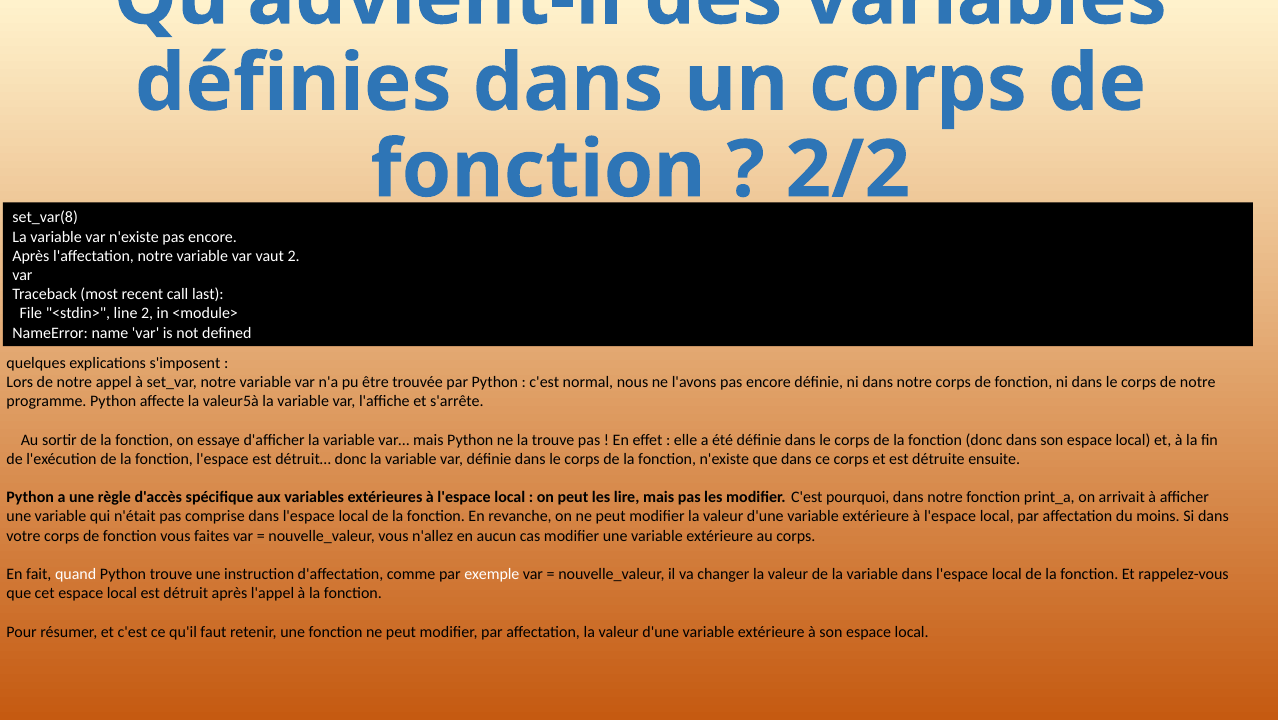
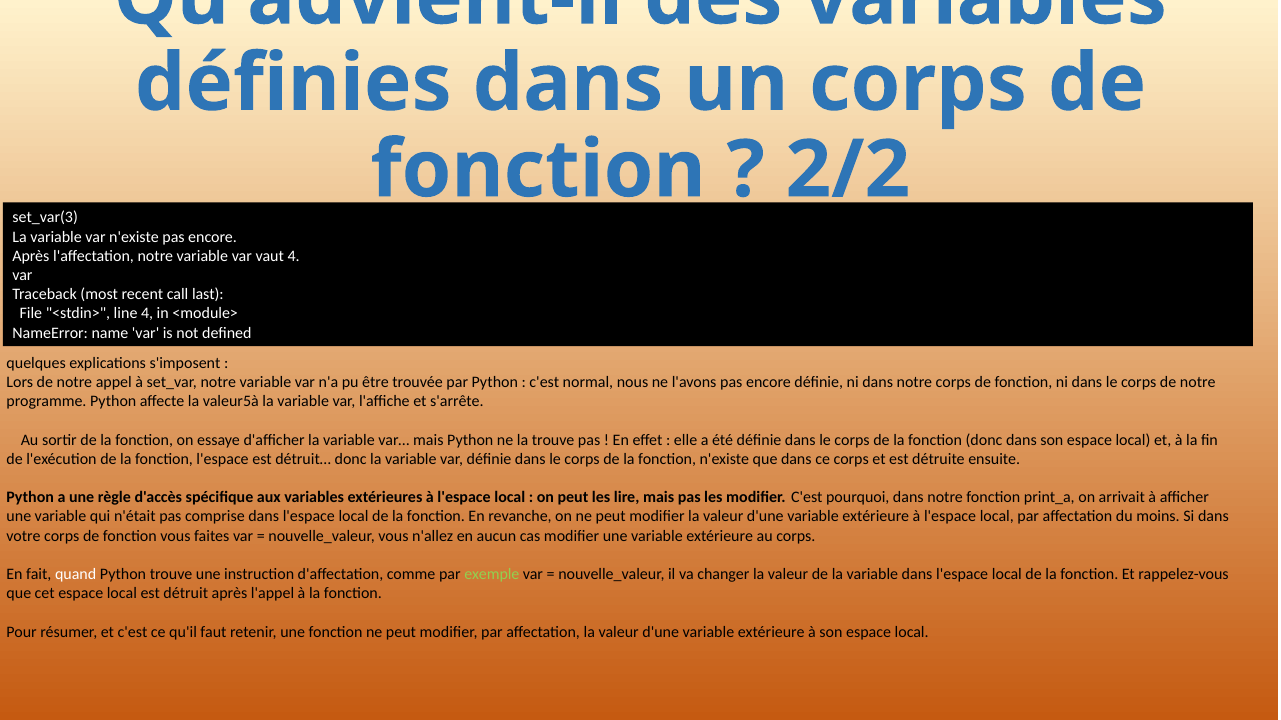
set_var(8: set_var(8 -> set_var(3
vaut 2: 2 -> 4
line 2: 2 -> 4
exemple colour: white -> light green
